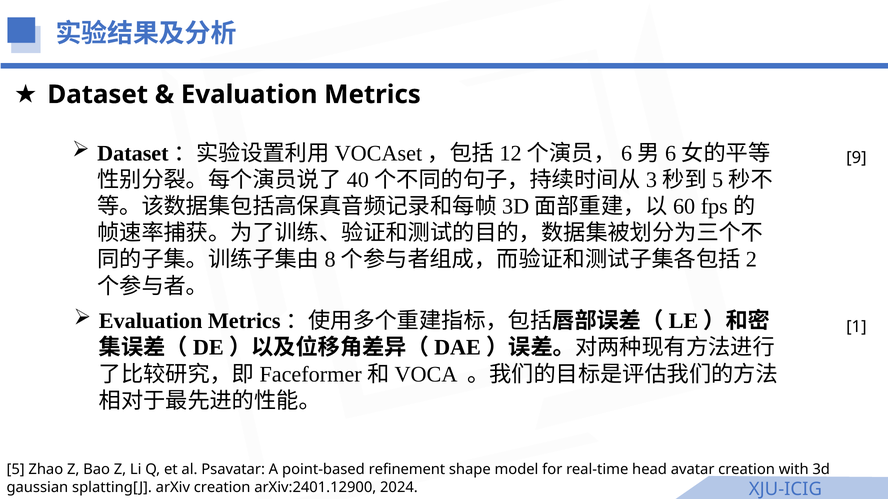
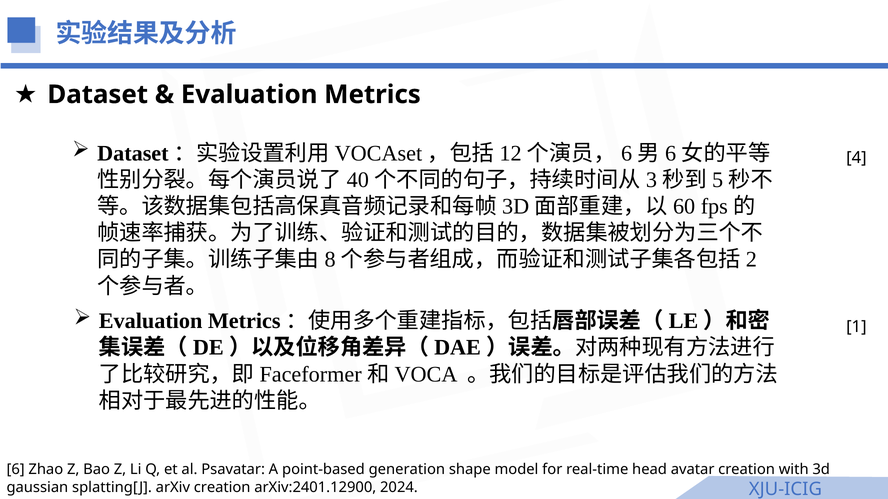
9: 9 -> 4
5: 5 -> 6
refinement: refinement -> generation
